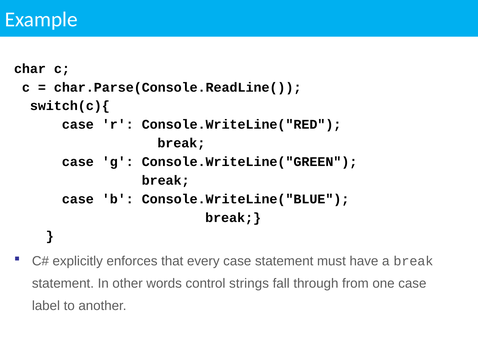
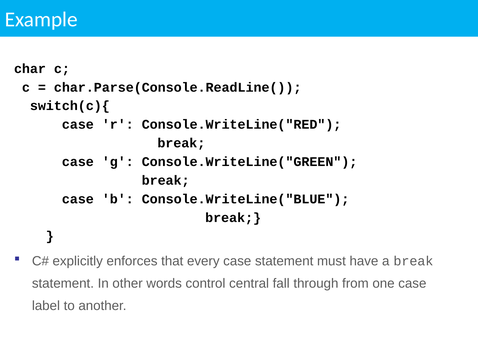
strings: strings -> central
